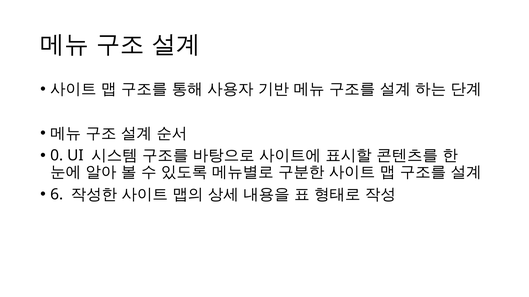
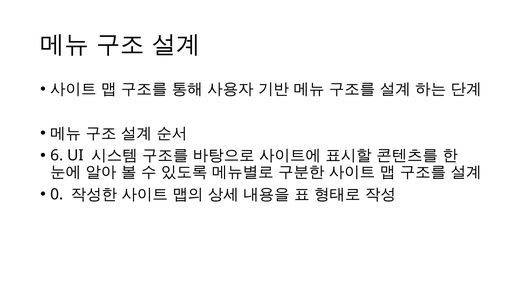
0: 0 -> 6
6: 6 -> 0
